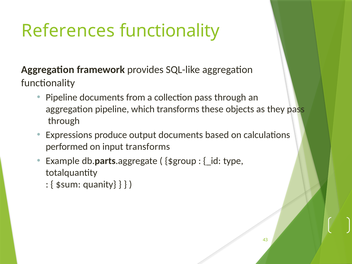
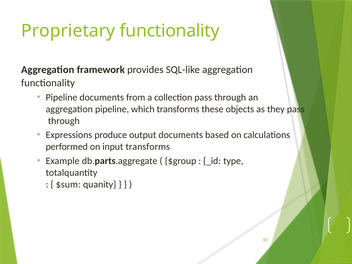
References: References -> Proprietary
